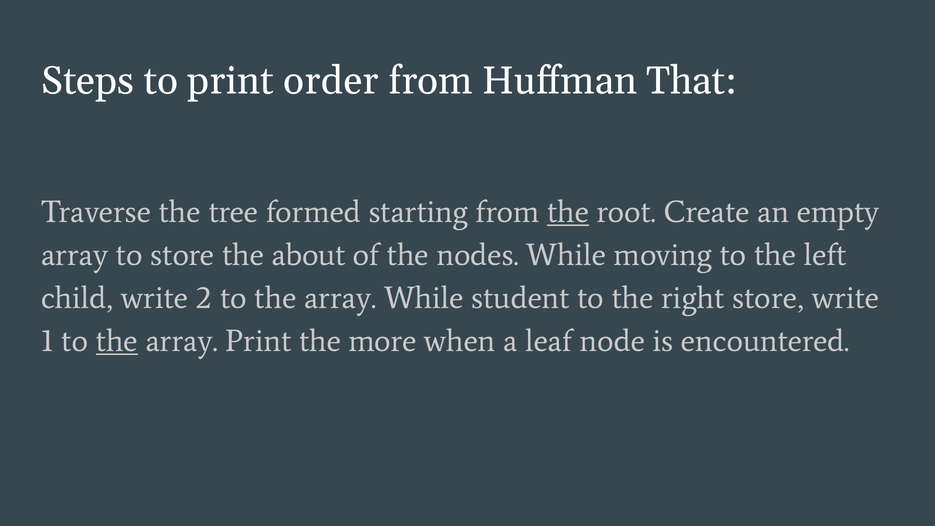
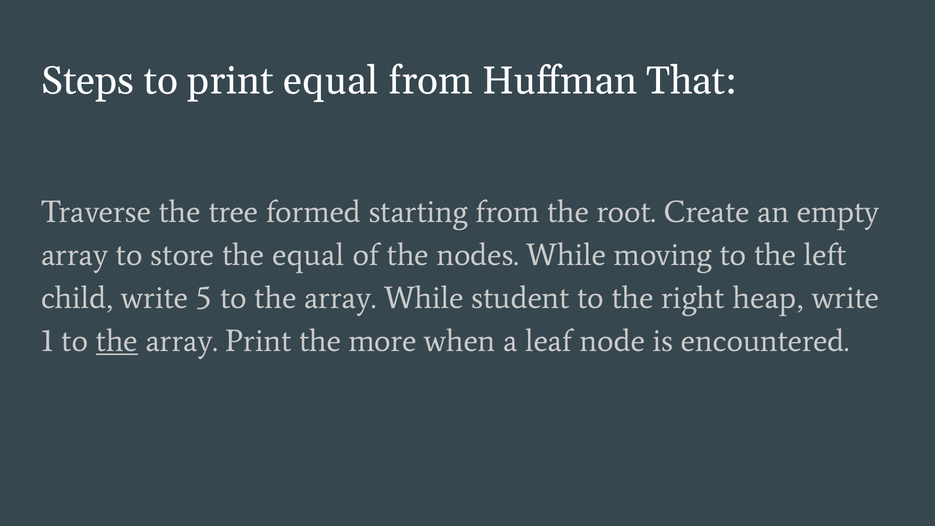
print order: order -> equal
the at (568, 212) underline: present -> none
the about: about -> equal
2: 2 -> 5
right store: store -> heap
